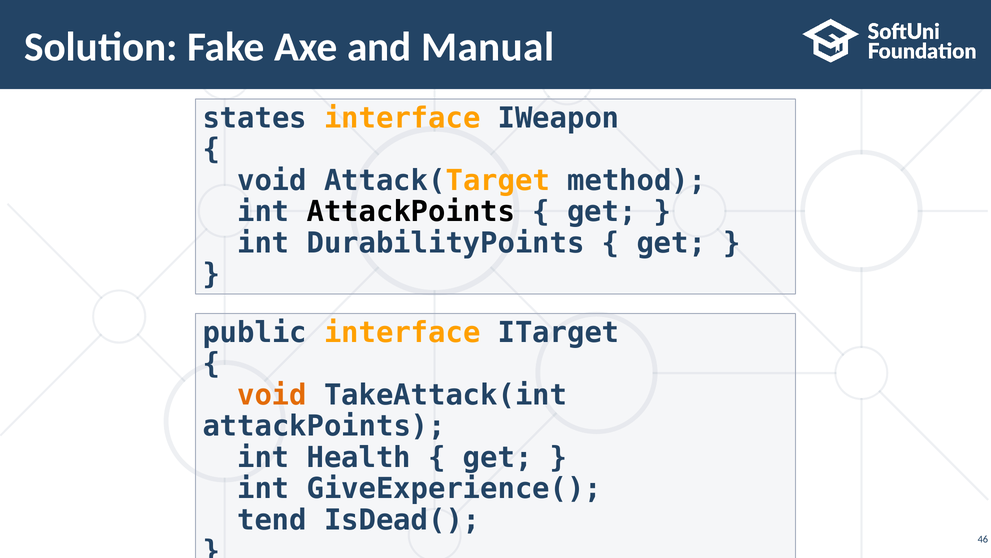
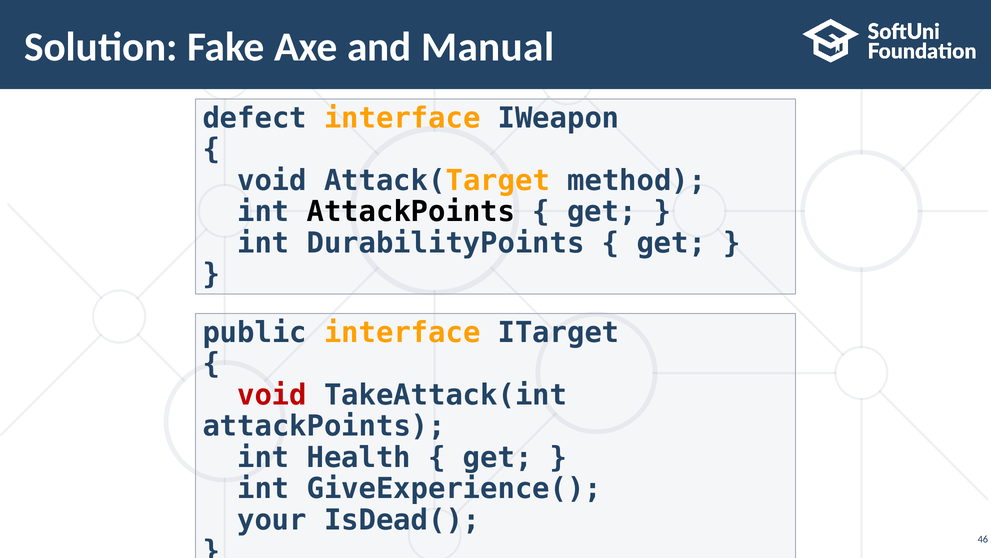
states: states -> defect
void at (272, 395) colour: orange -> red
tend: tend -> your
